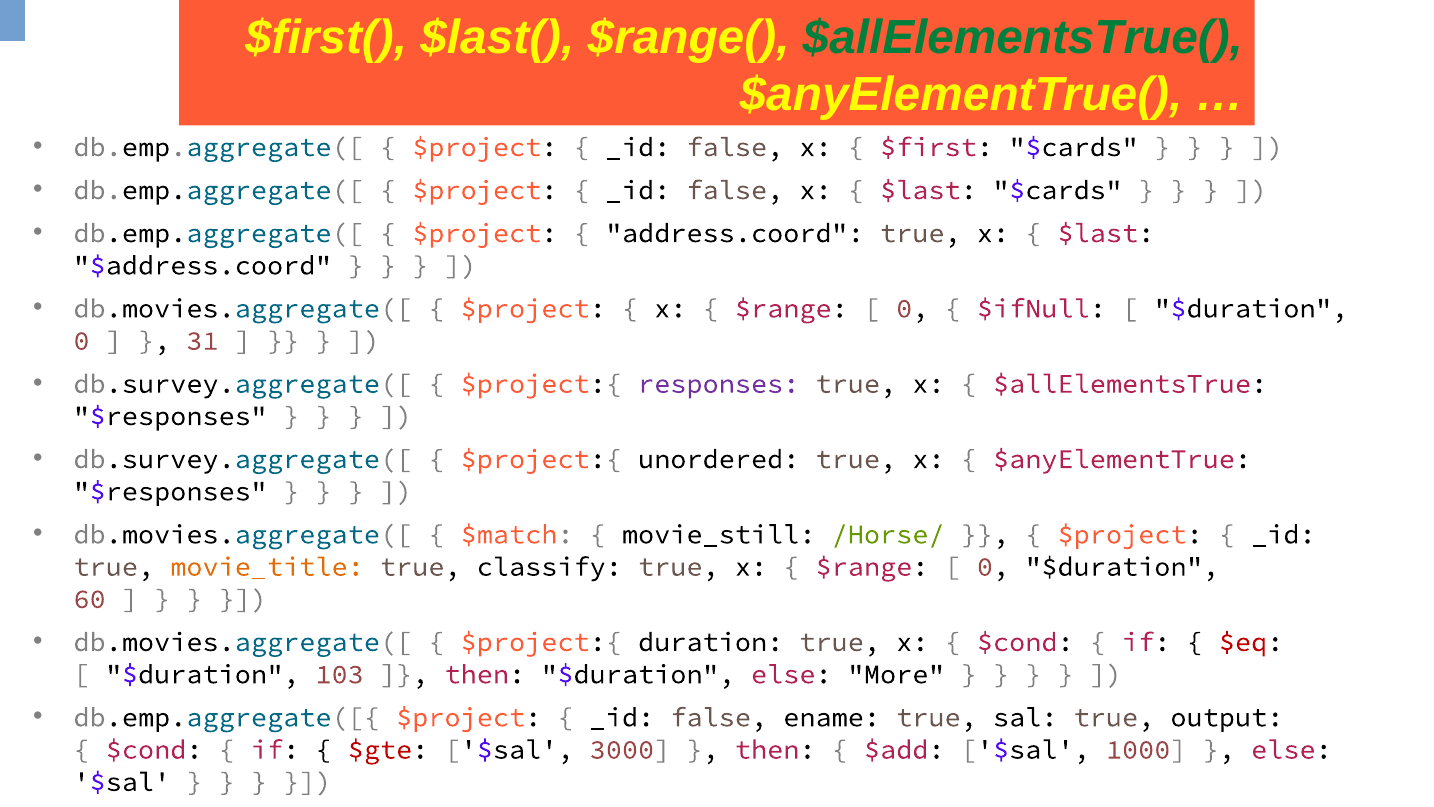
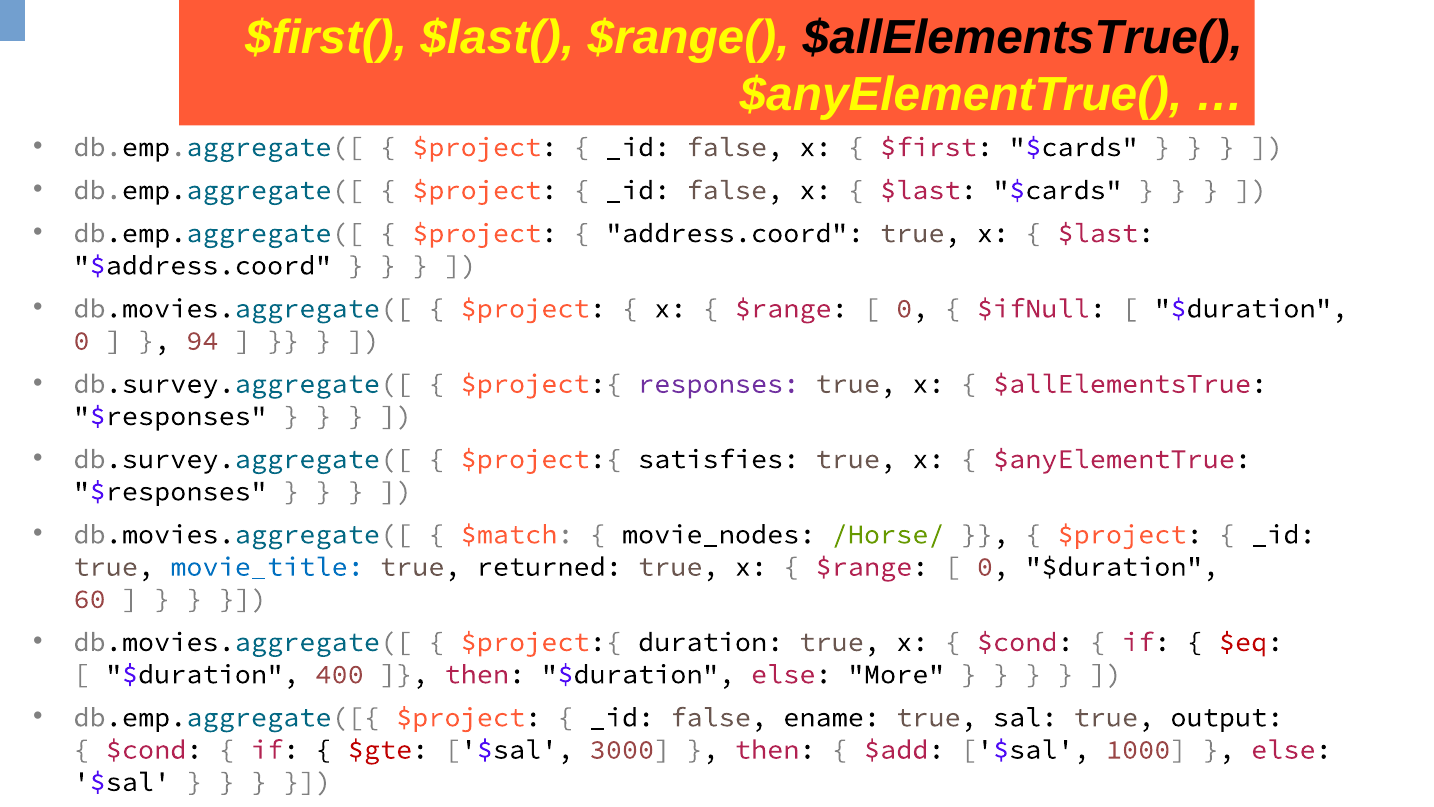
$allElementsTrue( colour: green -> black
31: 31 -> 94
unordered: unordered -> satisfies
movie_still: movie_still -> movie_nodes
movie_title colour: orange -> blue
classify: classify -> returned
103: 103 -> 400
